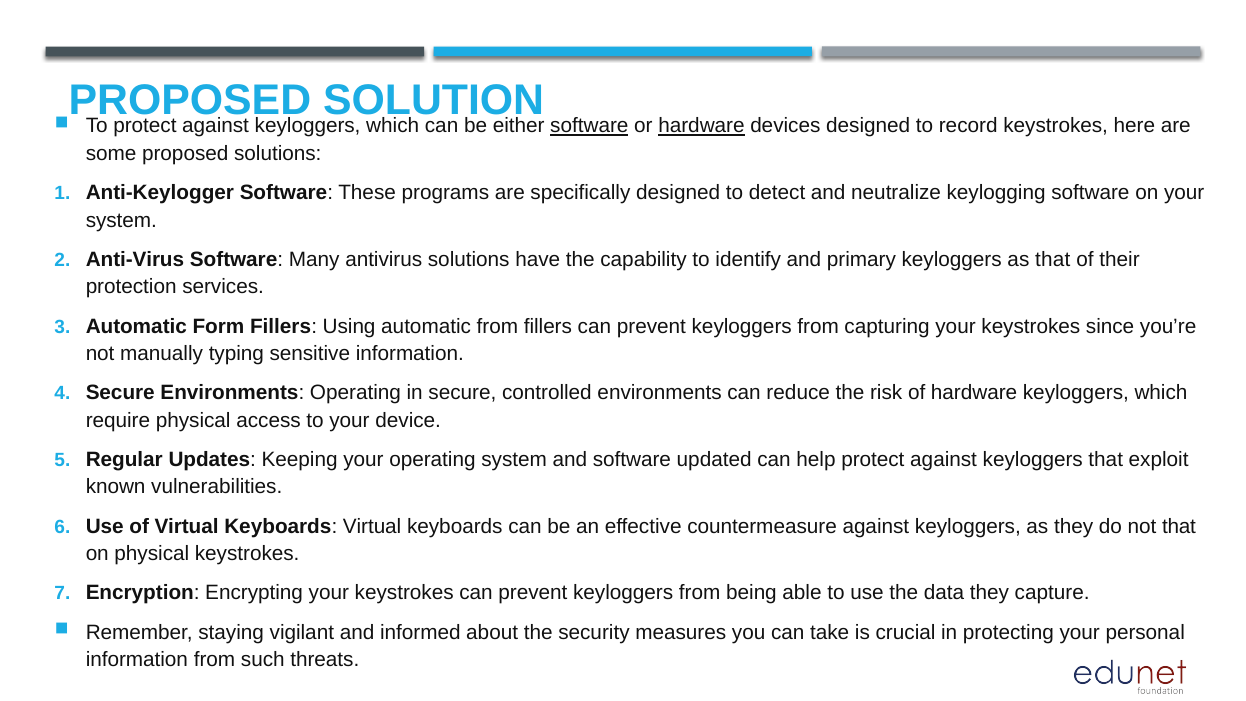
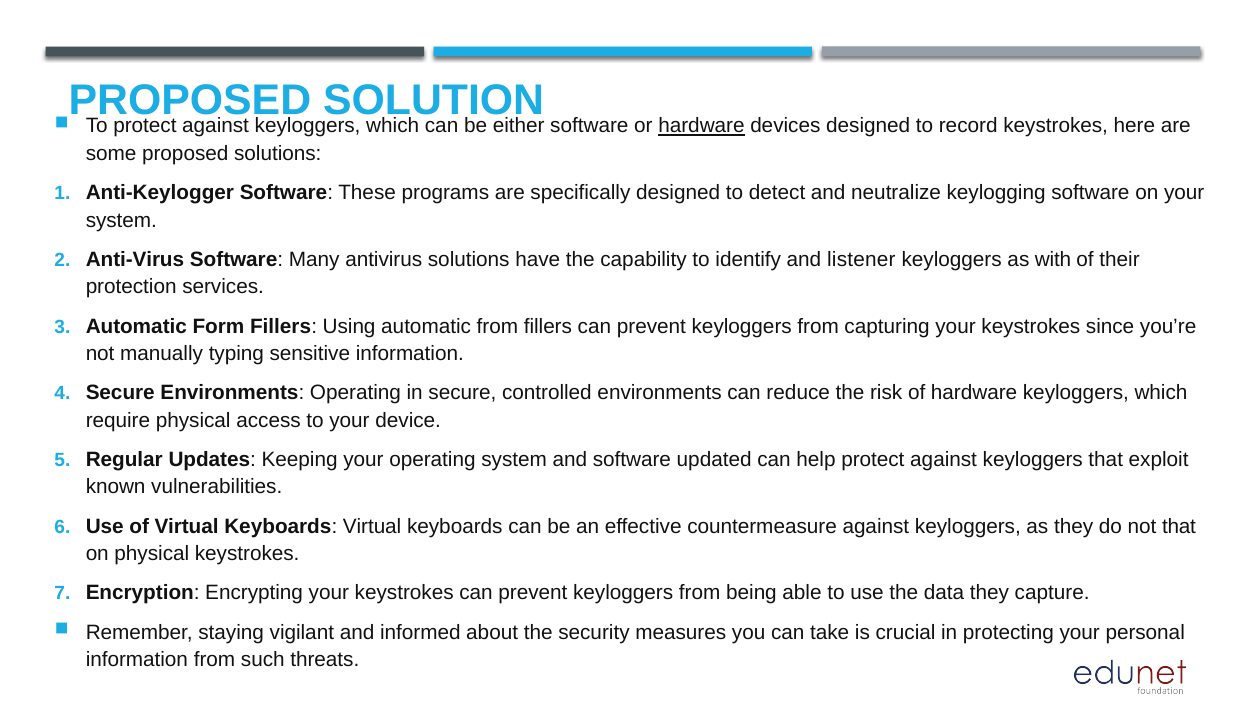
software at (589, 126) underline: present -> none
primary: primary -> listener
as that: that -> with
